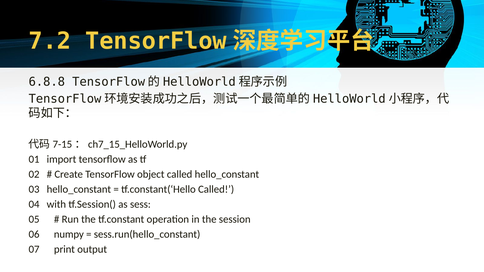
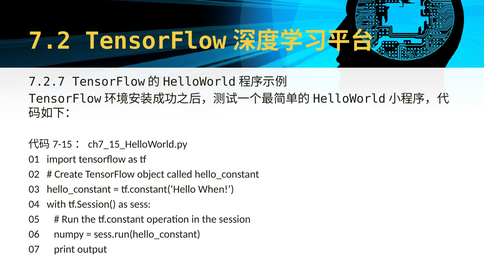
6.8.8: 6.8.8 -> 7.2.7
tf.constant(‘Hello Called: Called -> When
